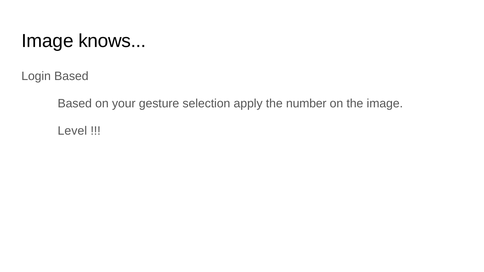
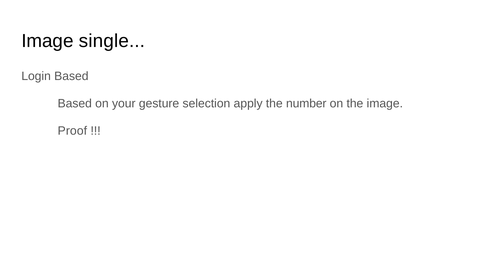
knows: knows -> single
Level: Level -> Proof
